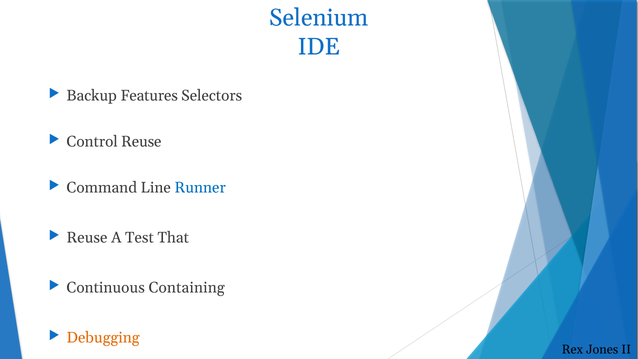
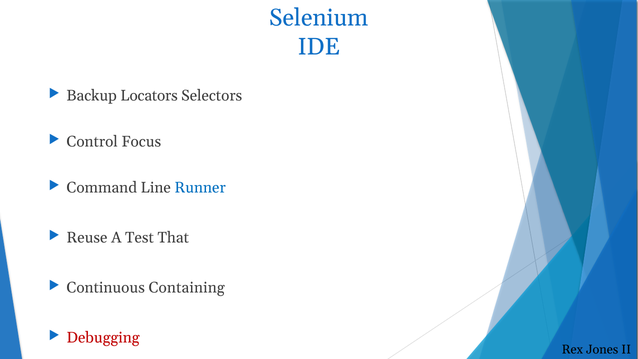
Features: Features -> Locators
Control Reuse: Reuse -> Focus
Debugging colour: orange -> red
